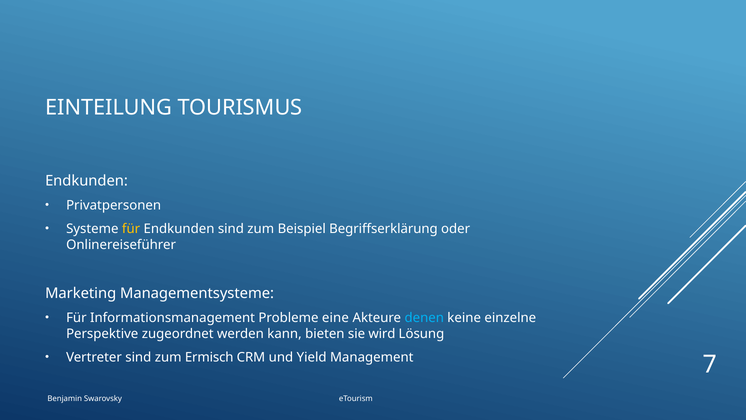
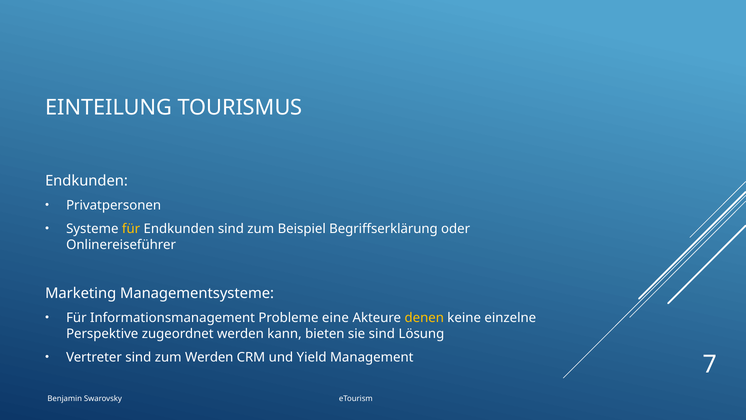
denen colour: light blue -> yellow
sie wird: wird -> sind
zum Ermisch: Ermisch -> Werden
